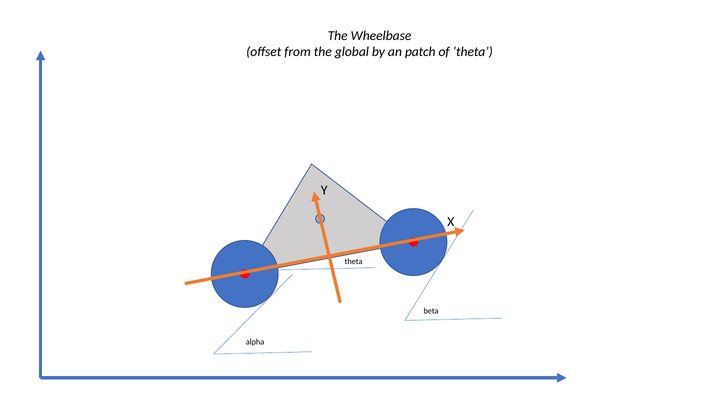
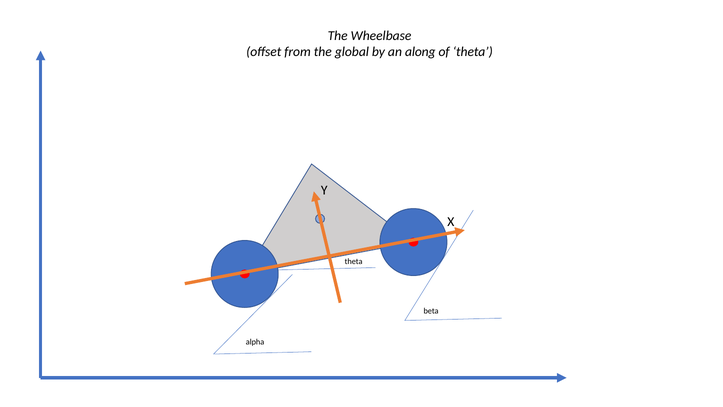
patch: patch -> along
